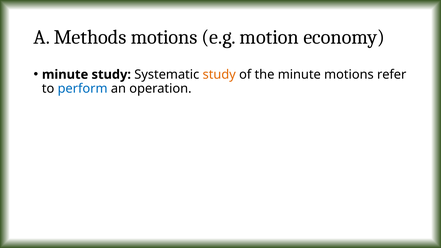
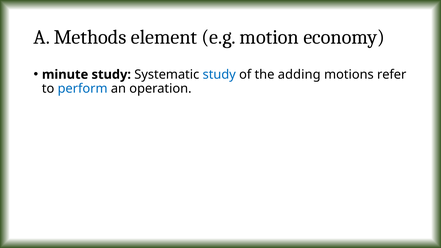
Methods motions: motions -> element
study at (219, 75) colour: orange -> blue
the minute: minute -> adding
